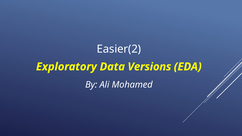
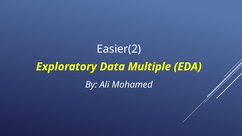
Versions: Versions -> Multiple
